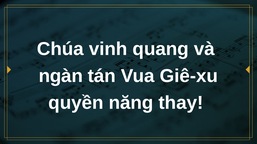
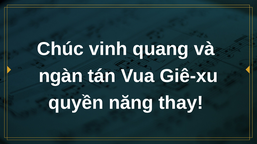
Chúa: Chúa -> Chúc
